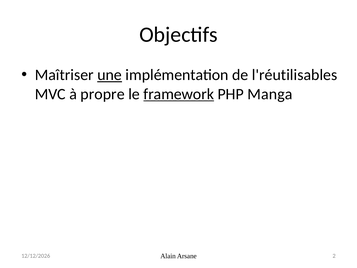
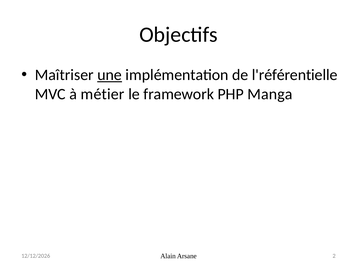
l'réutilisables: l'réutilisables -> l'référentielle
propre: propre -> métier
framework underline: present -> none
